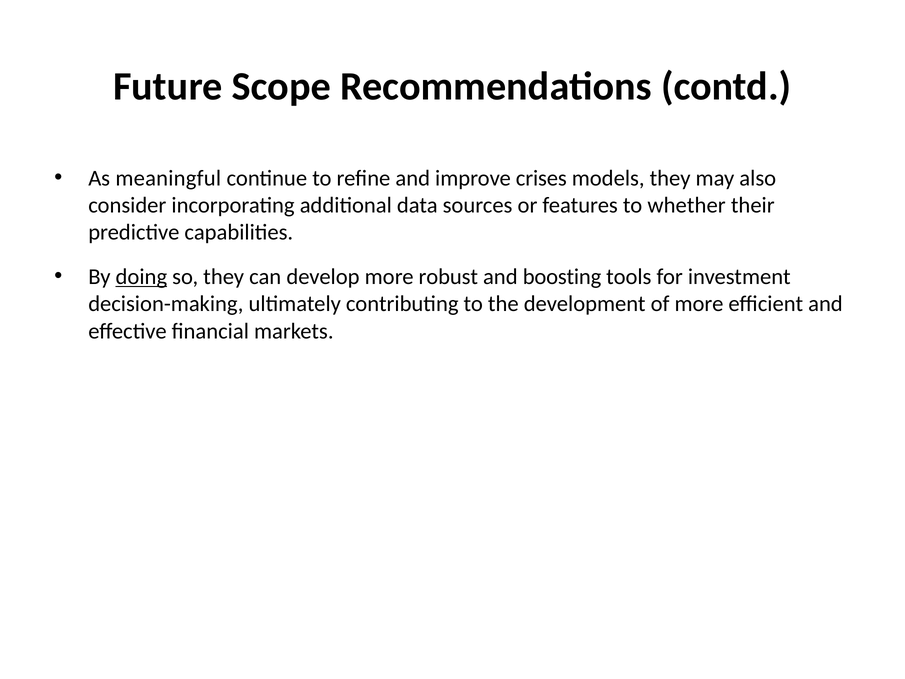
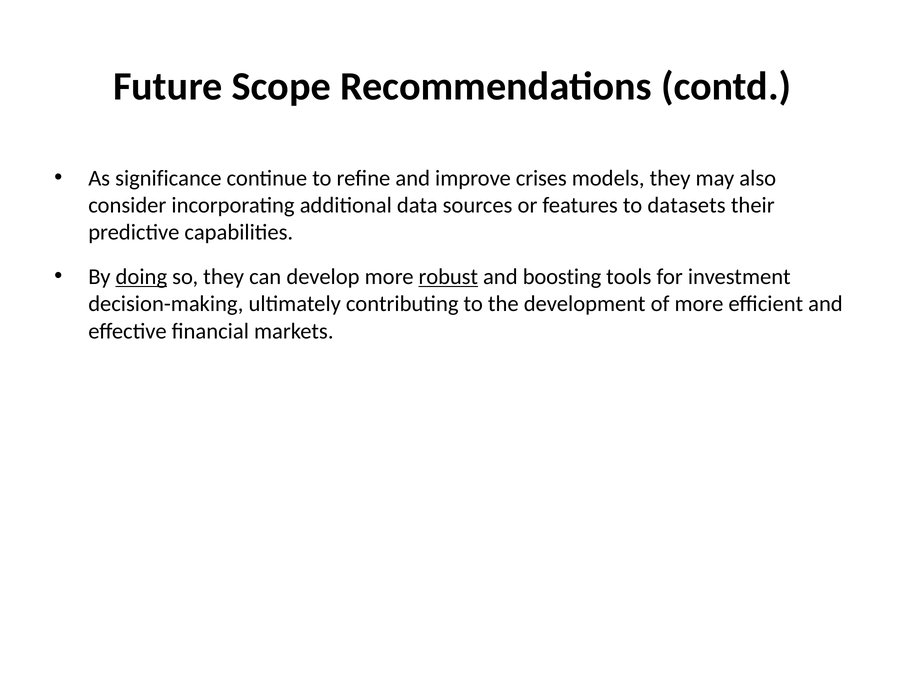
meaningful: meaningful -> significance
whether: whether -> datasets
robust underline: none -> present
